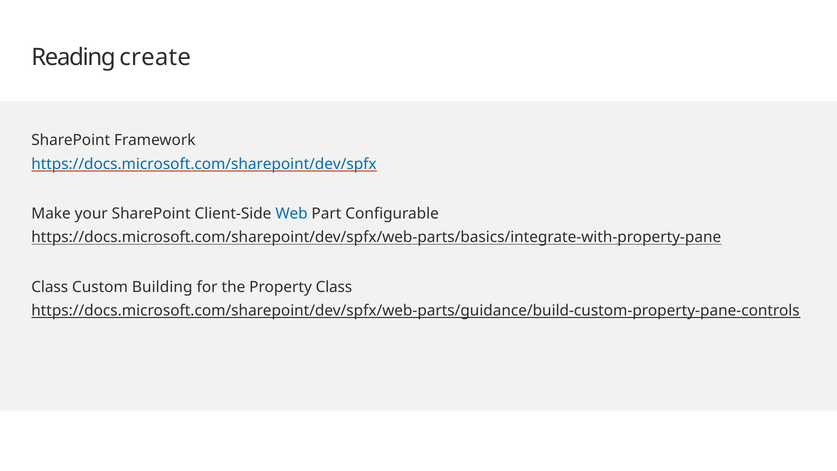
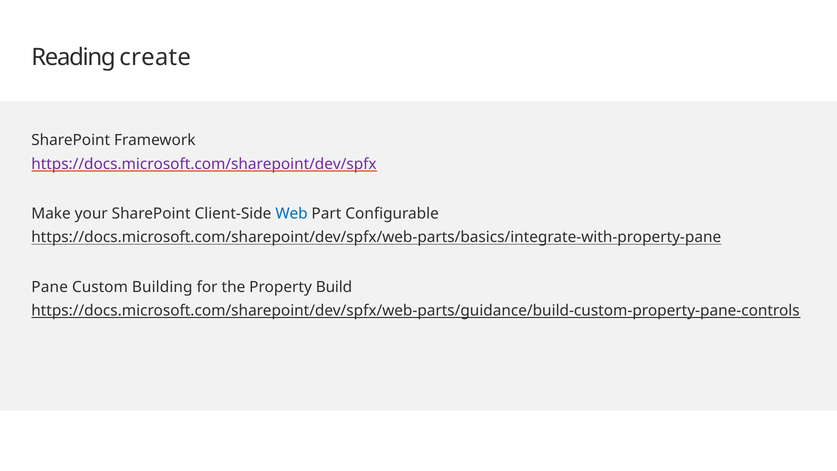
https://docs.microsoft.com/sharepoint/dev/spfx colour: blue -> purple
Class at (50, 287): Class -> Pane
Property Class: Class -> Build
